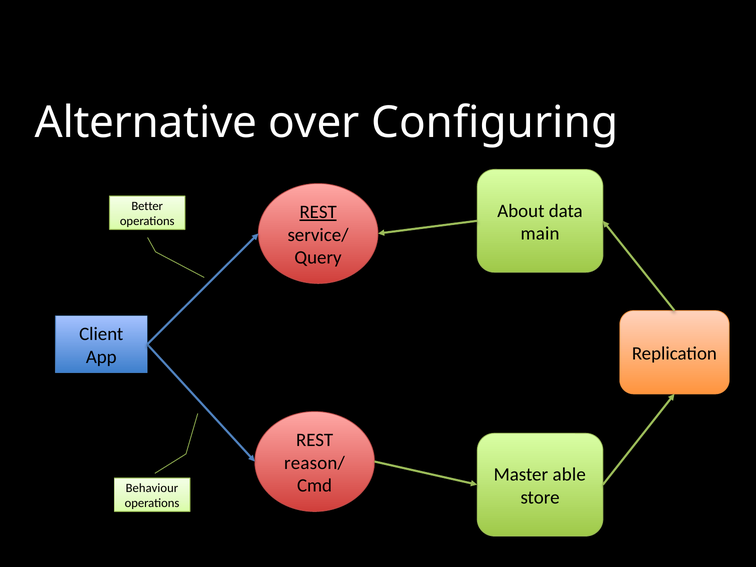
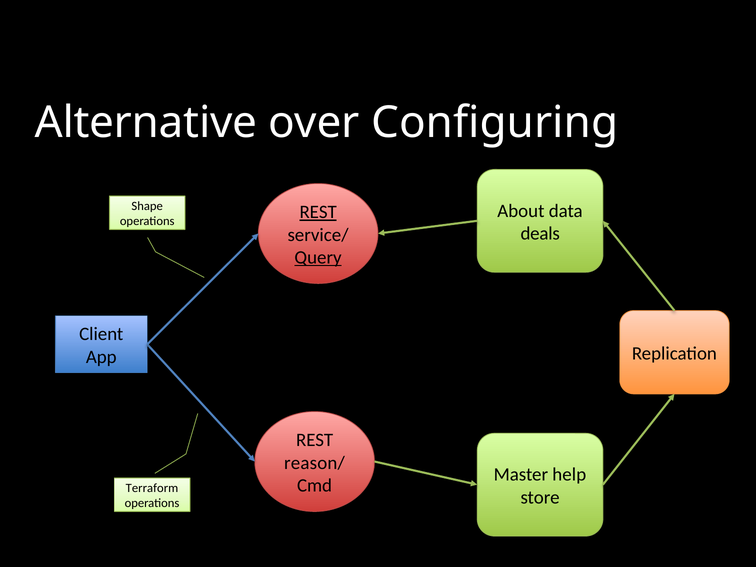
Better: Better -> Shape
main: main -> deals
Query underline: none -> present
able: able -> help
Behaviour: Behaviour -> Terraform
